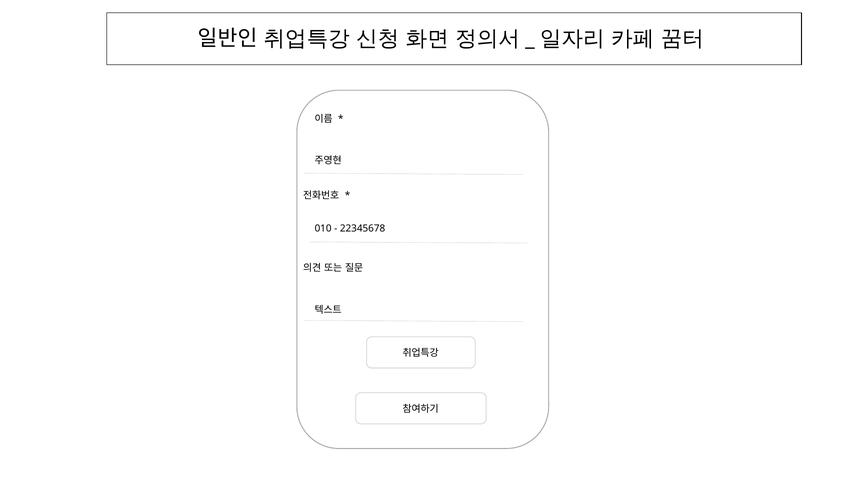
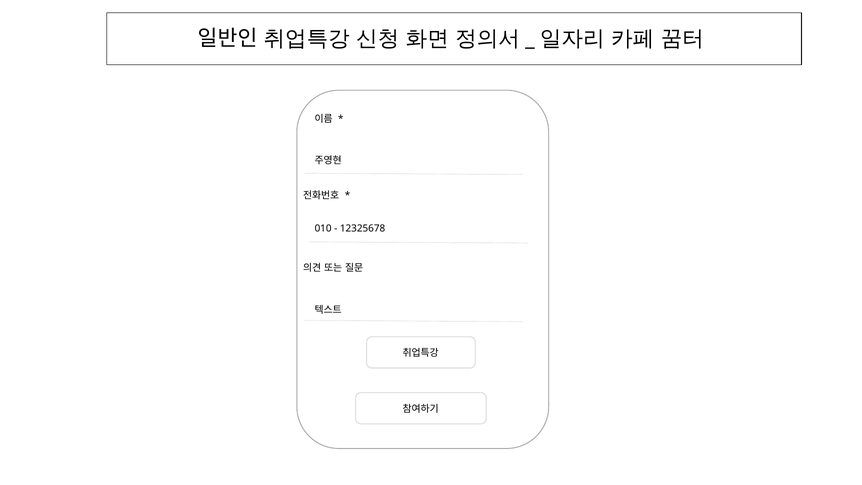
22345678: 22345678 -> 12325678
